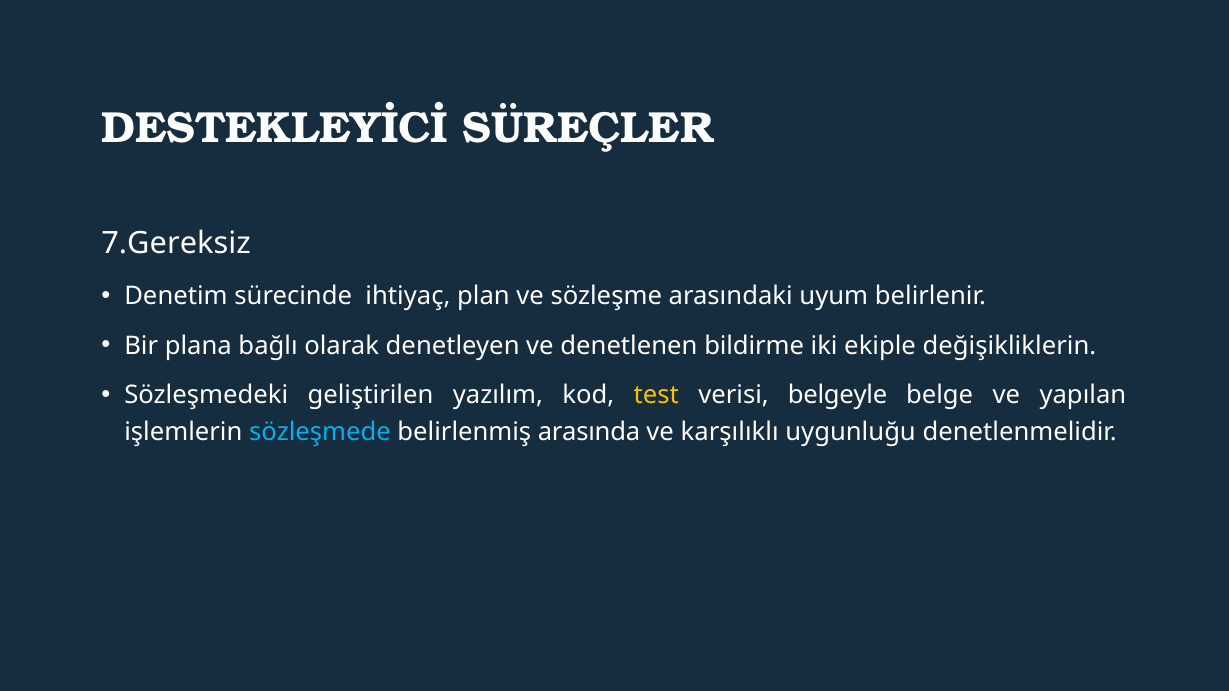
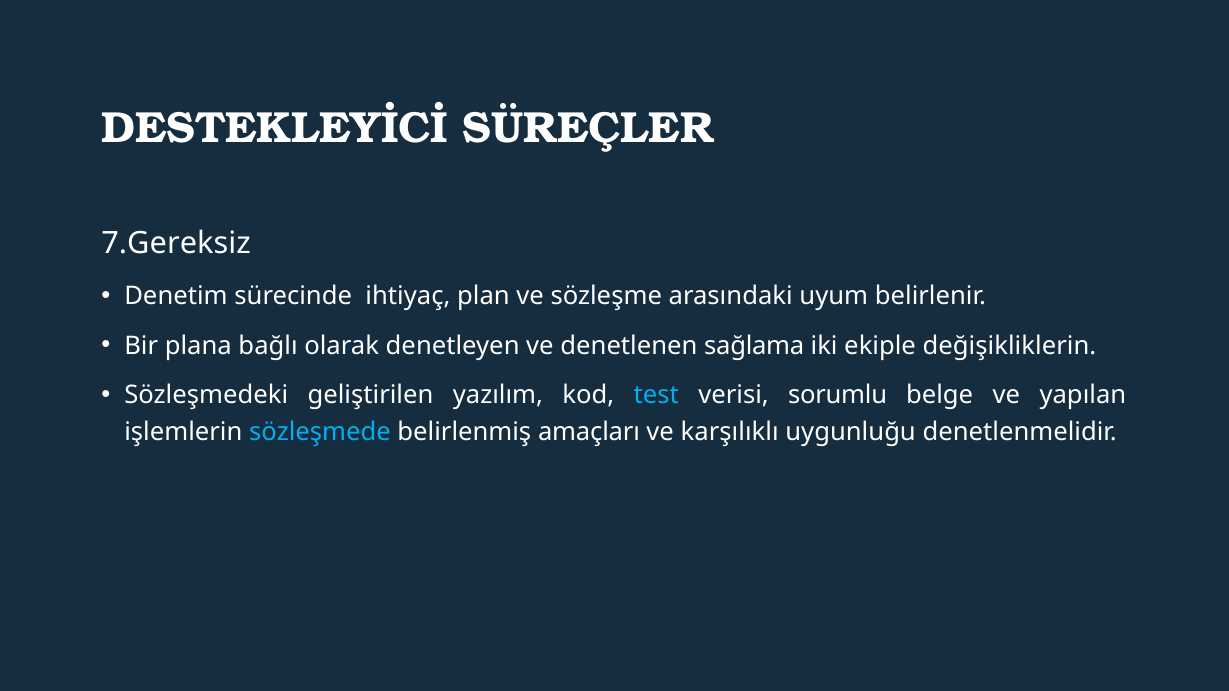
bildirme: bildirme -> sağlama
test colour: yellow -> light blue
belgeyle: belgeyle -> sorumlu
arasında: arasında -> amaçları
